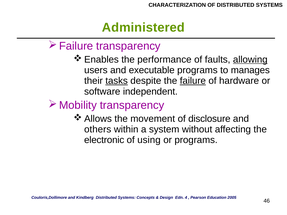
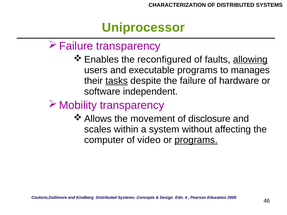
Administered: Administered -> Uniprocessor
performance: performance -> reconfigured
failure underline: present -> none
others: others -> scales
electronic: electronic -> computer
using: using -> video
programs at (196, 140) underline: none -> present
